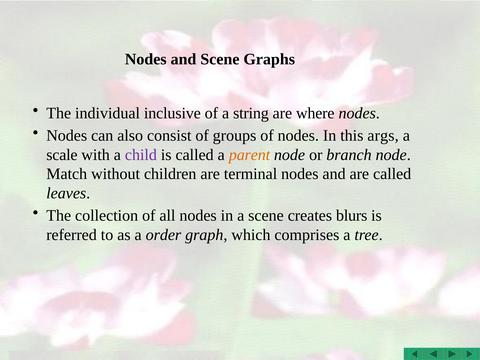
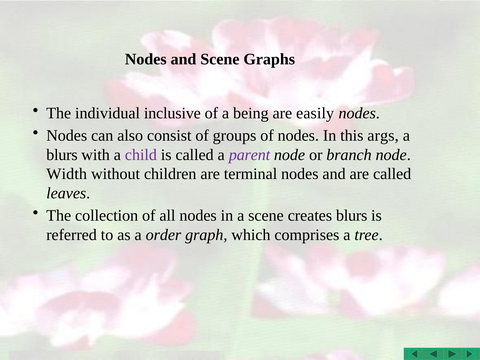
string: string -> being
where: where -> easily
scale at (62, 155): scale -> blurs
parent colour: orange -> purple
Match: Match -> Width
